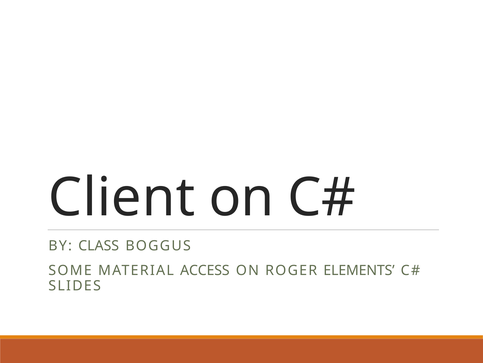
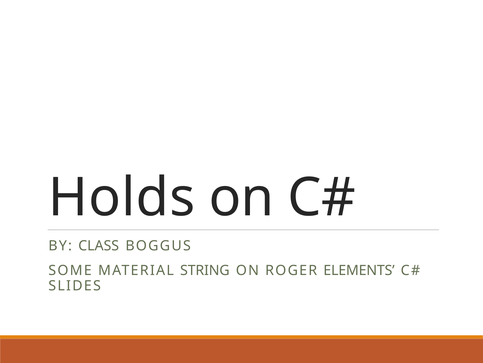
Client: Client -> Holds
ACCESS: ACCESS -> STRING
